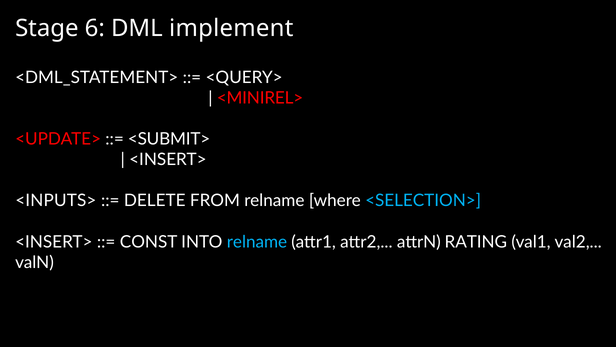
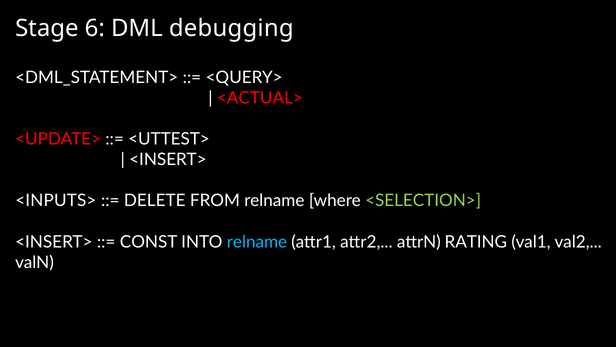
implement: implement -> debugging
<MINIREL>: <MINIREL> -> <ACTUAL>
<SUBMIT>: <SUBMIT> -> <UTTEST>
<SELECTION> colour: light blue -> light green
